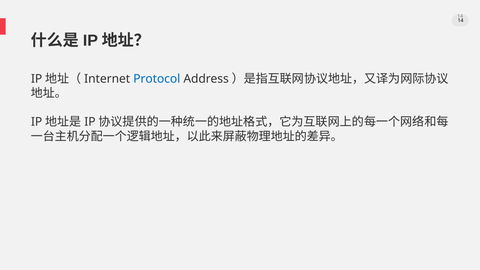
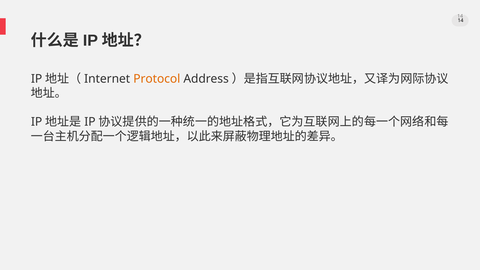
Protocol colour: blue -> orange
